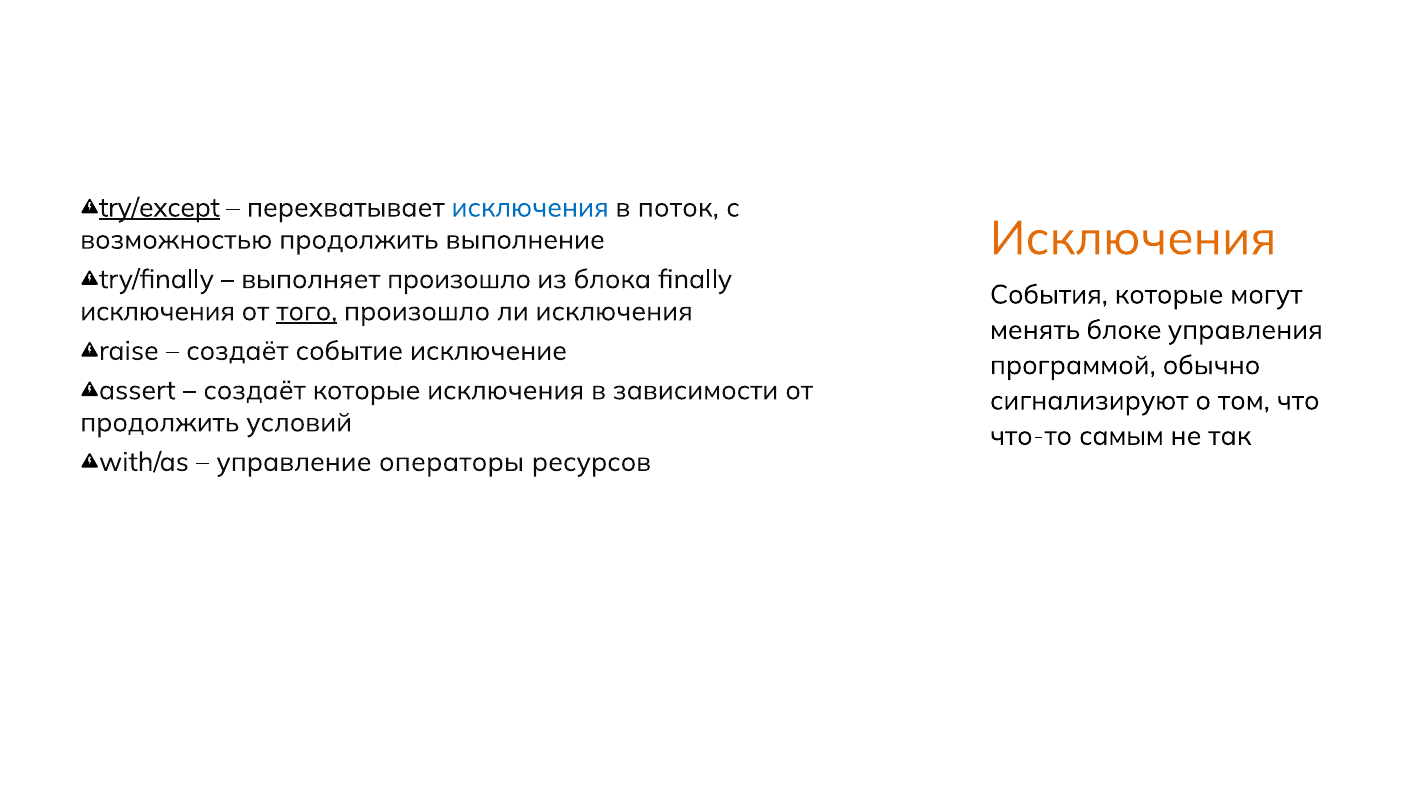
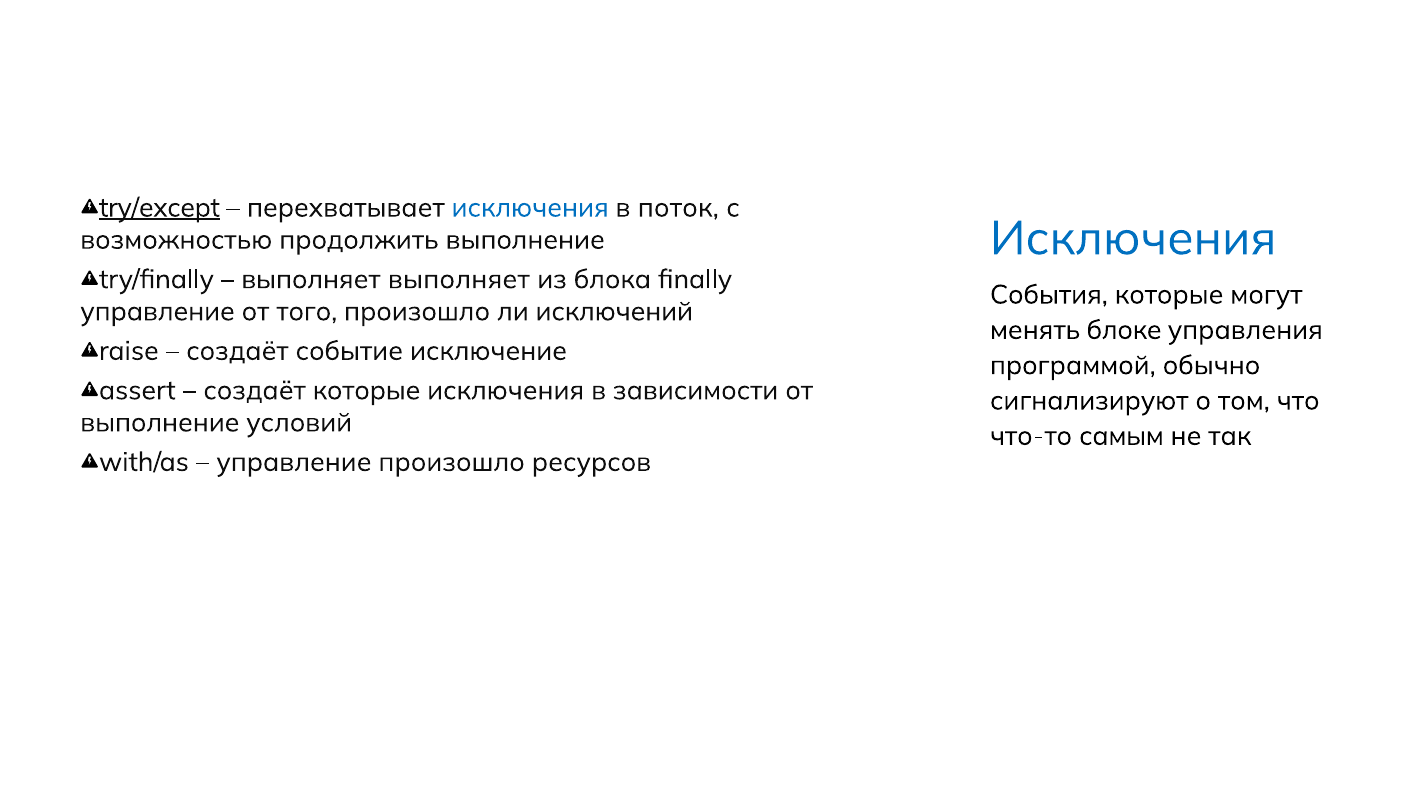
Исключения at (1133, 238) colour: orange -> blue
выполняет произошло: произошло -> выполняет
исключения at (158, 311): исключения -> управление
того underline: present -> none
ли исключения: исключения -> исключений
продолжить at (160, 422): продолжить -> выполнение
управление операторы: операторы -> произошло
